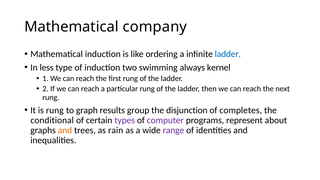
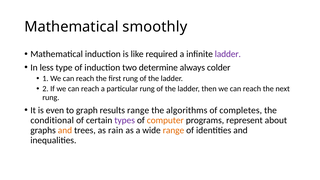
company: company -> smoothly
ordering: ordering -> required
ladder at (228, 54) colour: blue -> purple
swimming: swimming -> determine
kernel: kernel -> colder
is rung: rung -> even
results group: group -> range
disjunction: disjunction -> algorithms
computer colour: purple -> orange
range at (173, 130) colour: purple -> orange
